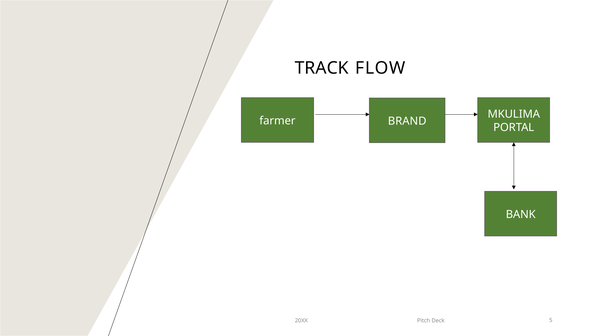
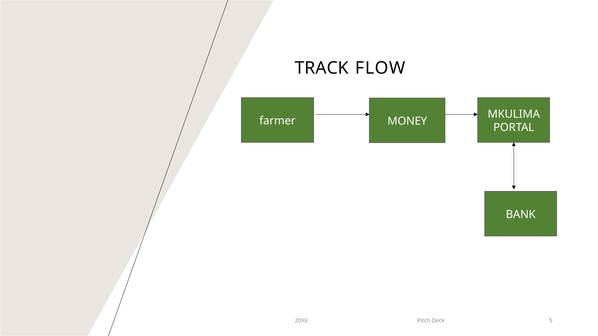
BRAND: BRAND -> MONEY
